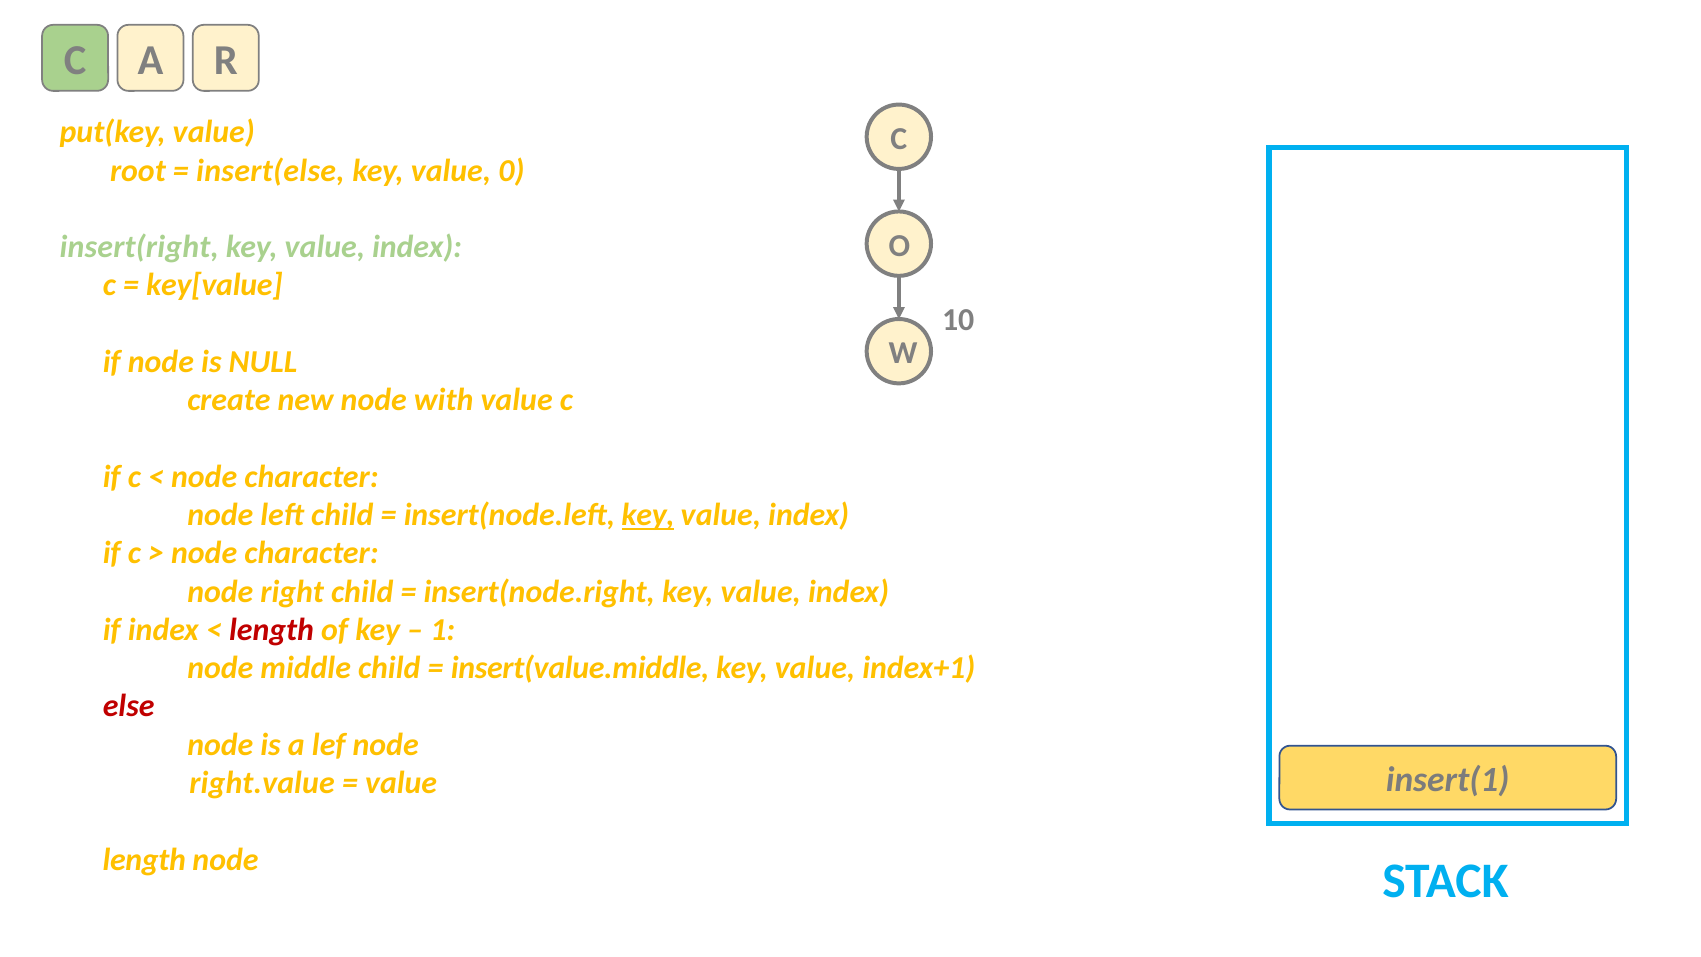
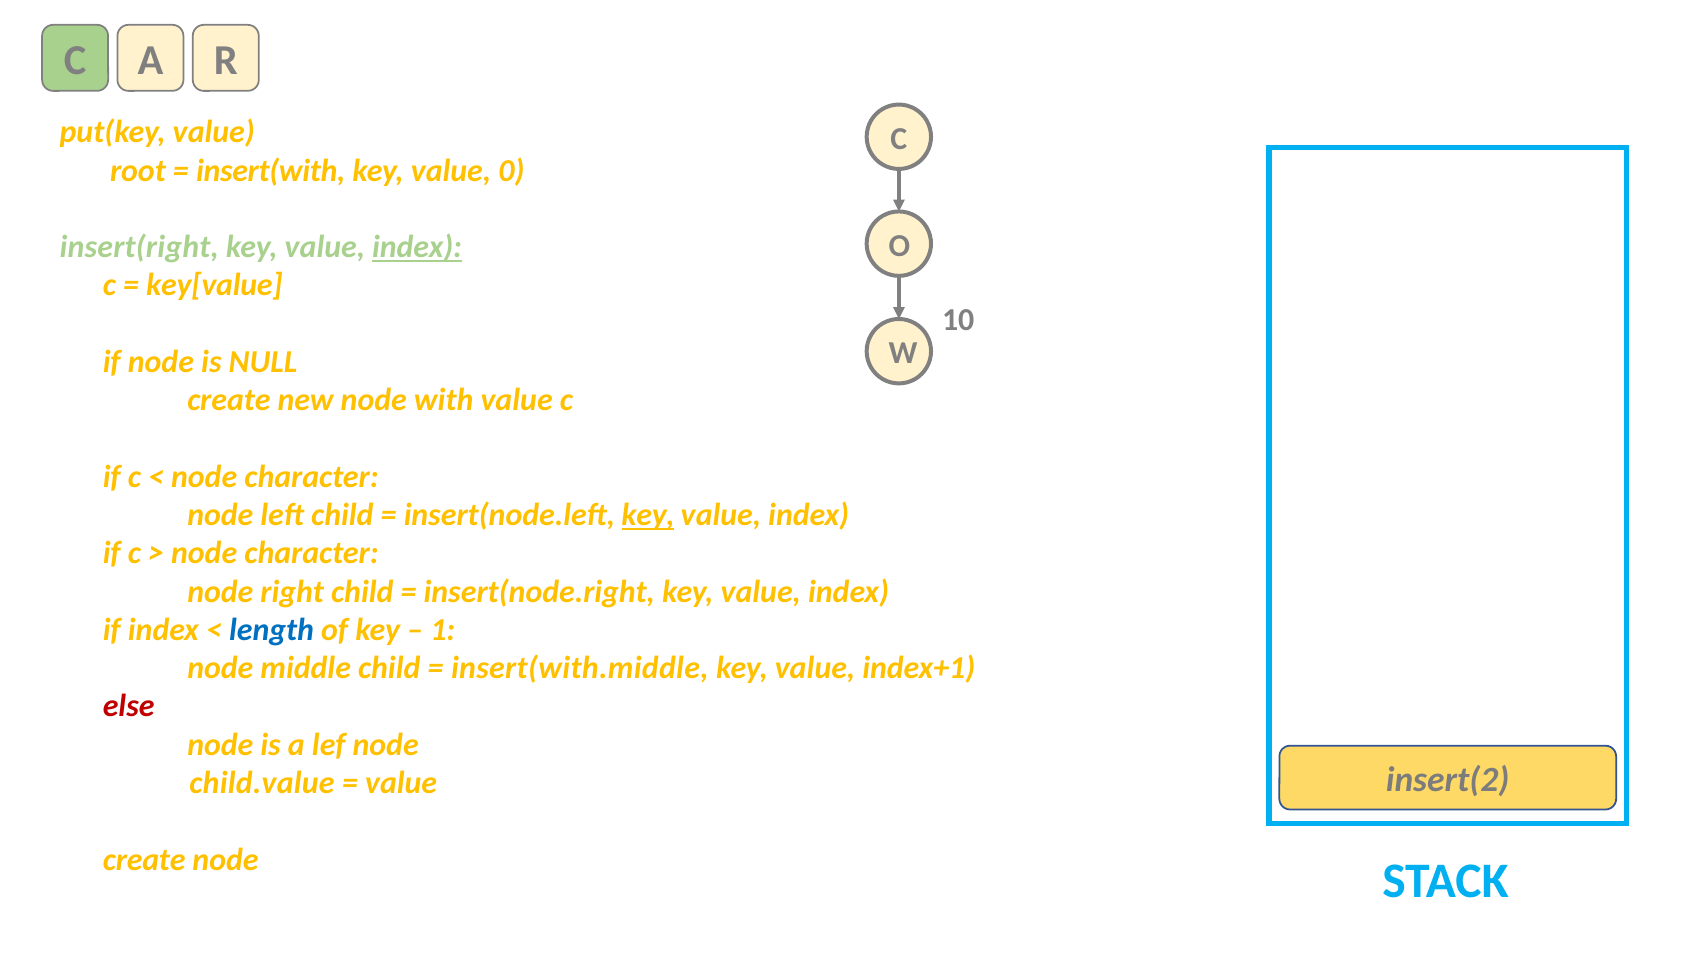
insert(else: insert(else -> insert(with
index at (417, 247) underline: none -> present
length at (272, 630) colour: red -> blue
insert(value.middle: insert(value.middle -> insert(with.middle
insert(1: insert(1 -> insert(2
right.value: right.value -> child.value
length at (144, 859): length -> create
